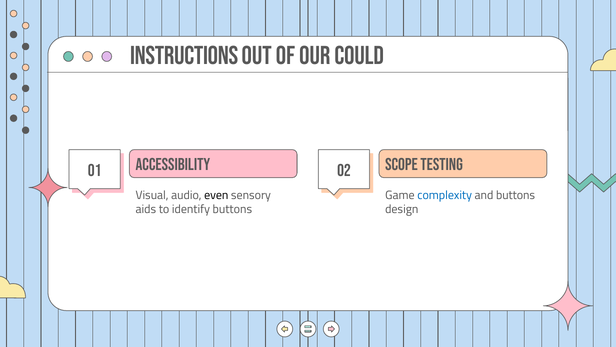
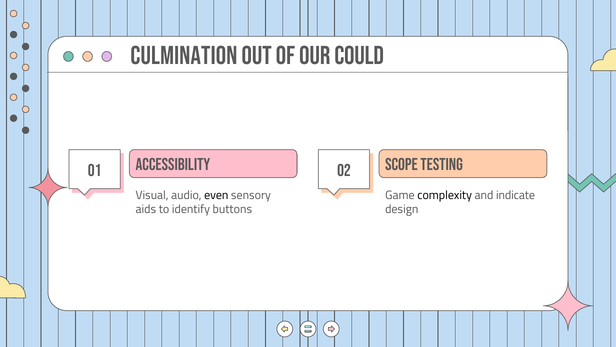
Instructions: Instructions -> Culmination
complexity colour: blue -> black
and buttons: buttons -> indicate
